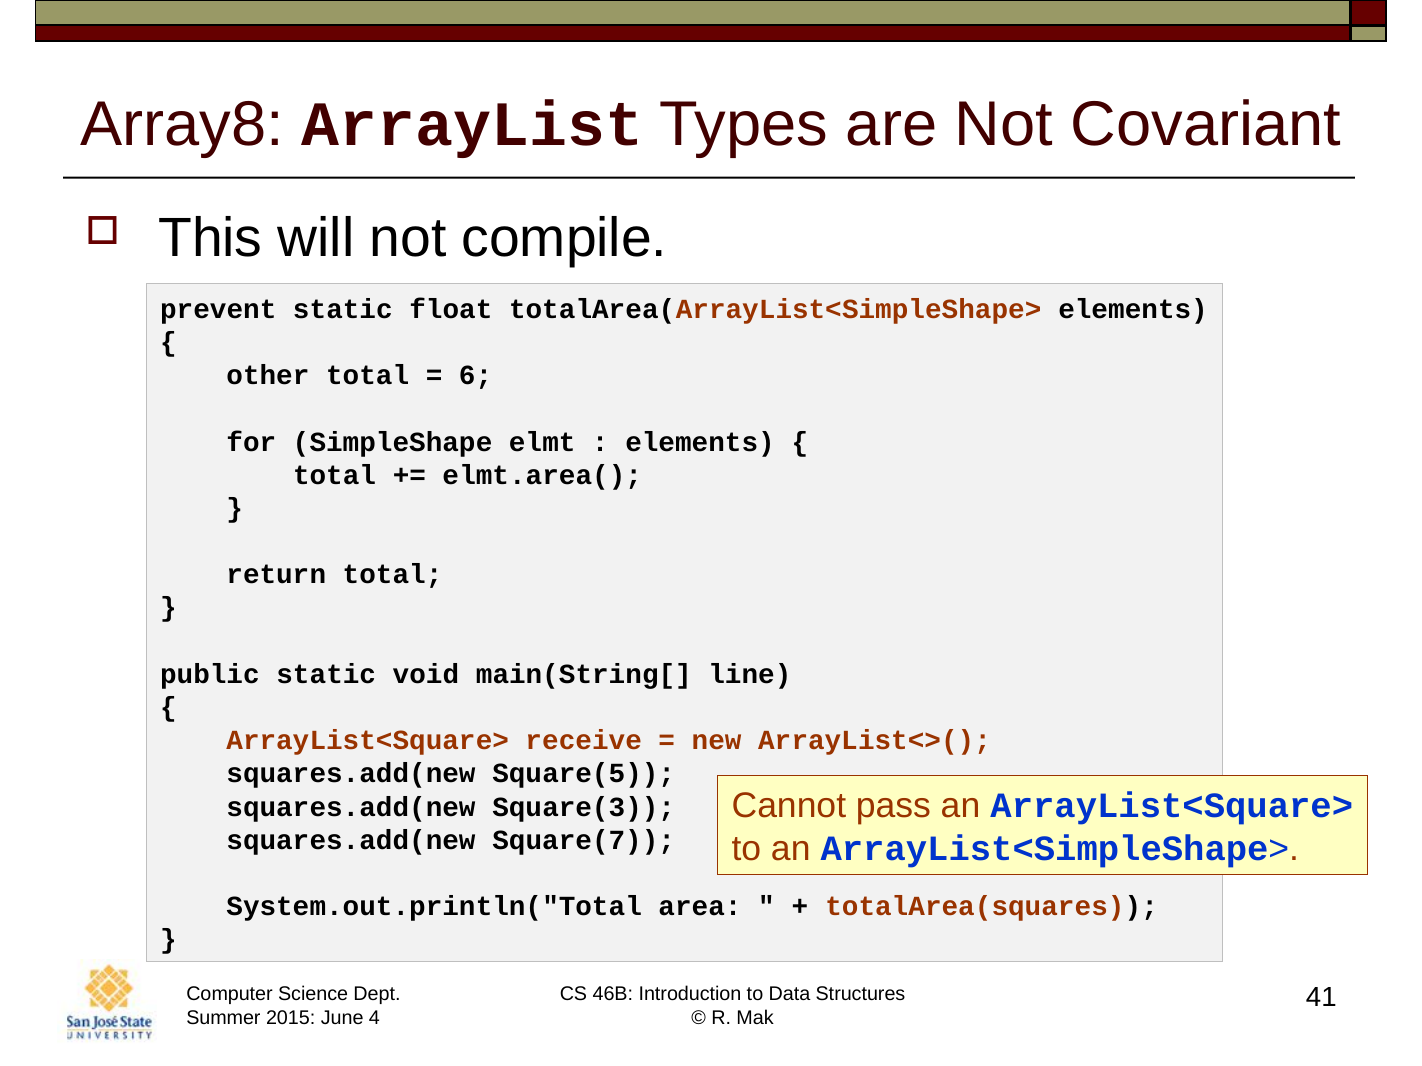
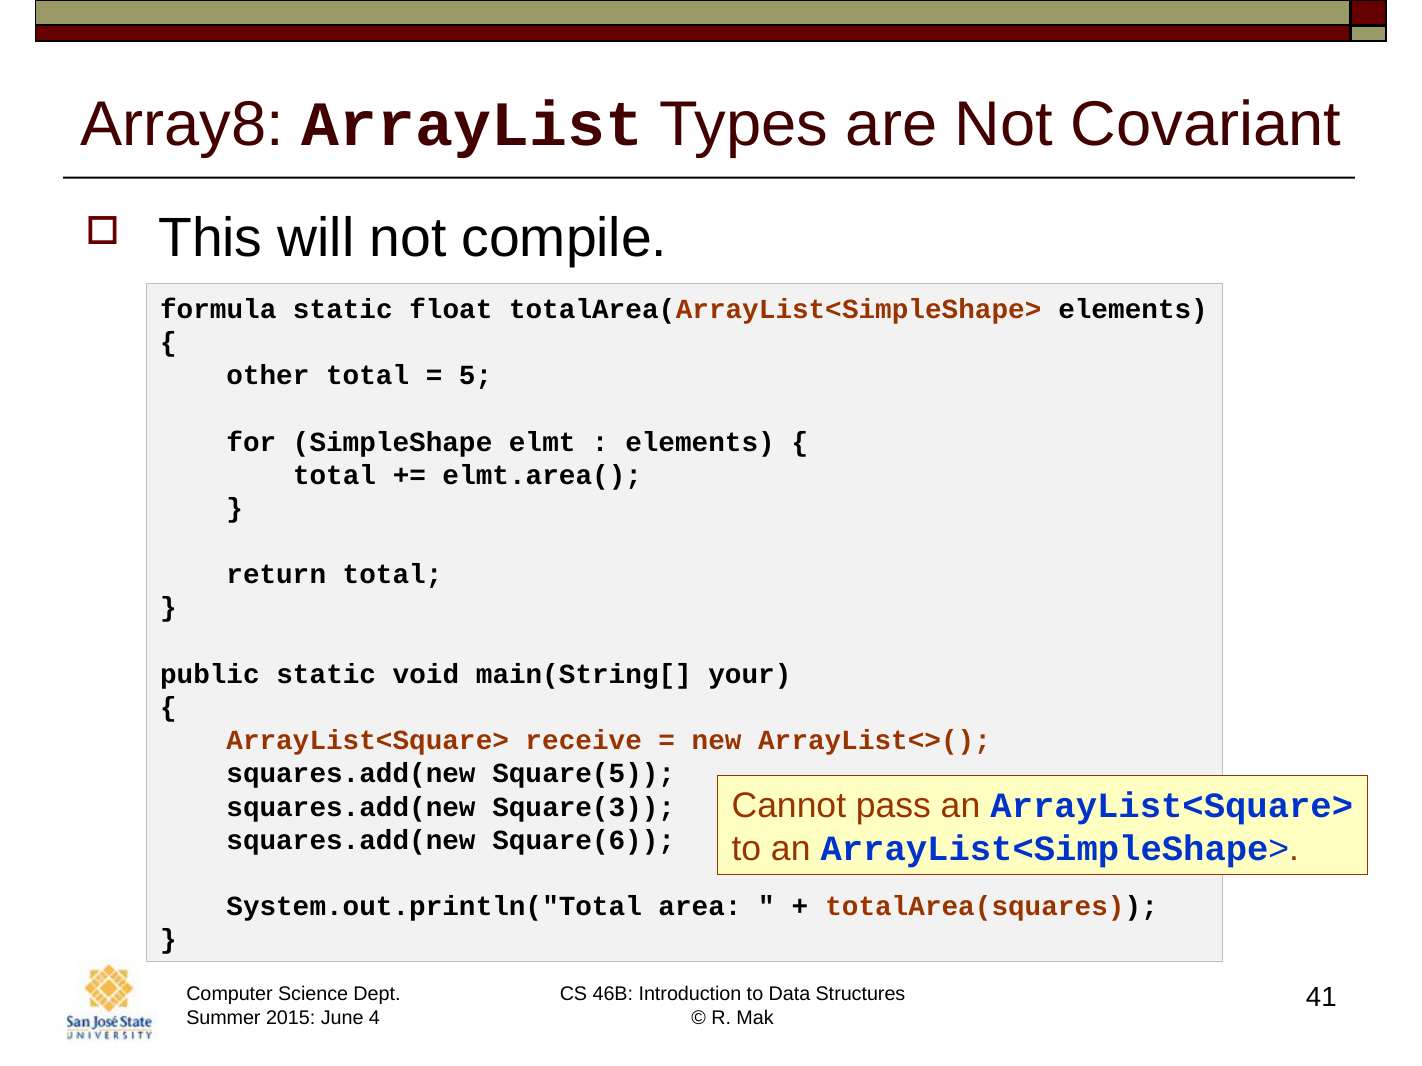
prevent: prevent -> formula
6: 6 -> 5
line: line -> your
Square(7: Square(7 -> Square(6
